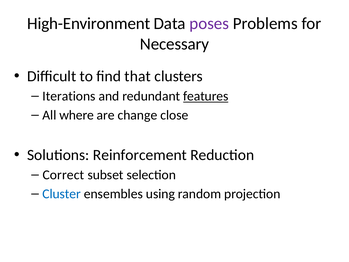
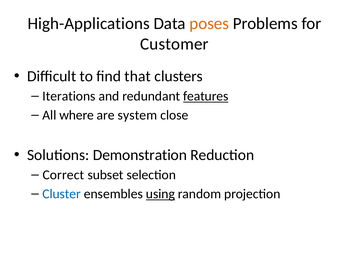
High-Environment: High-Environment -> High-Applications
poses colour: purple -> orange
Necessary: Necessary -> Customer
change: change -> system
Reinforcement: Reinforcement -> Demonstration
using underline: none -> present
